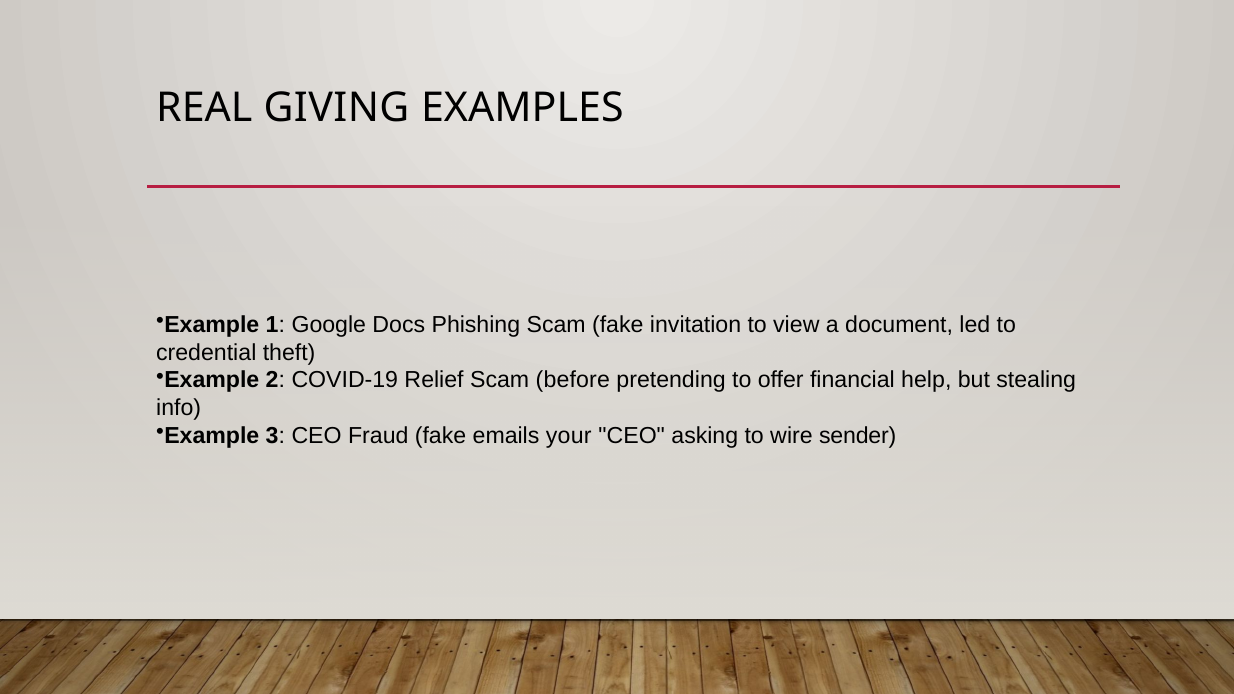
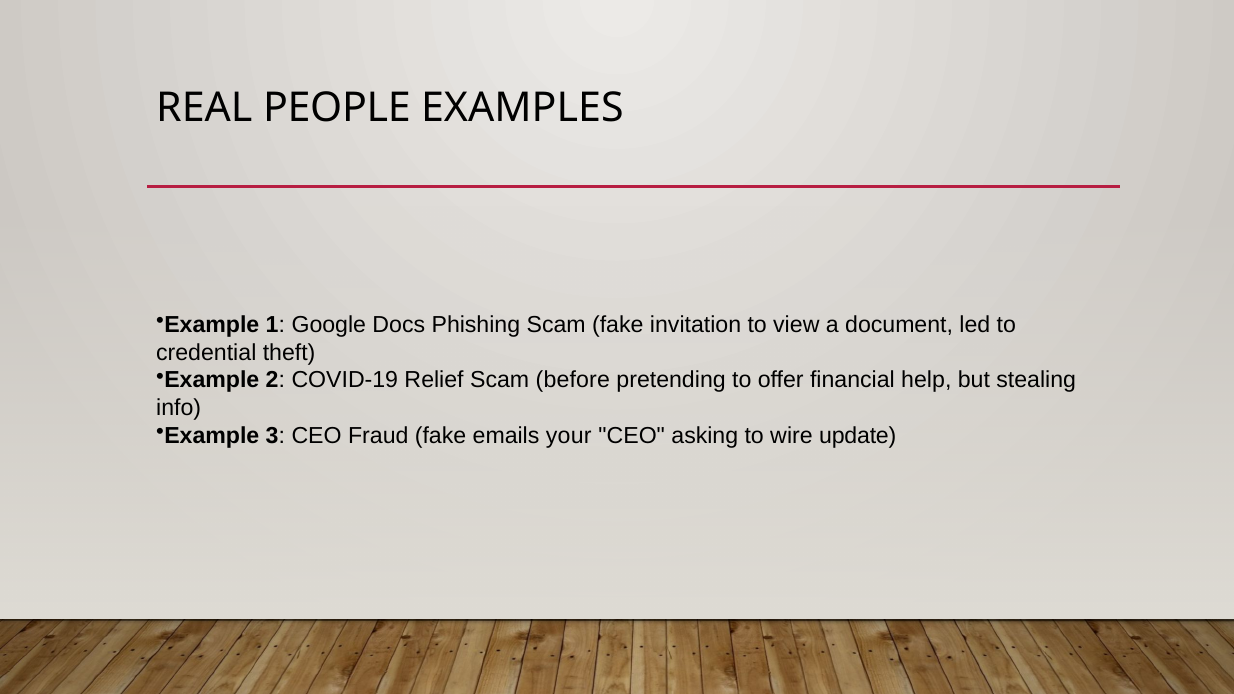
GIVING: GIVING -> PEOPLE
sender: sender -> update
